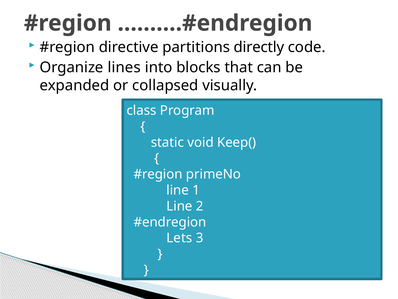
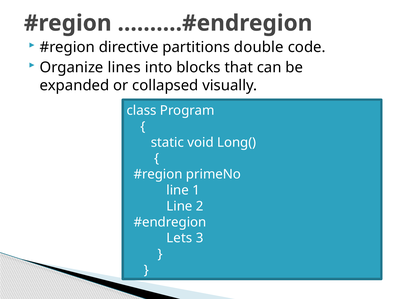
directly: directly -> double
Keep(: Keep( -> Long(
